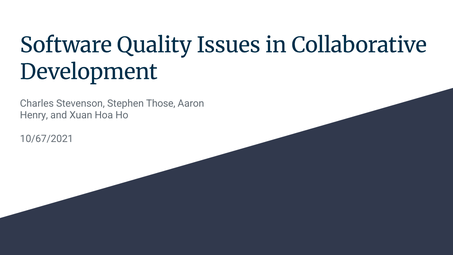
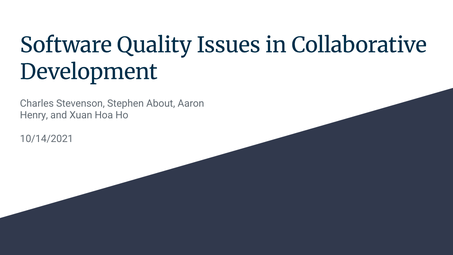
Those: Those -> About
10/67/2021: 10/67/2021 -> 10/14/2021
